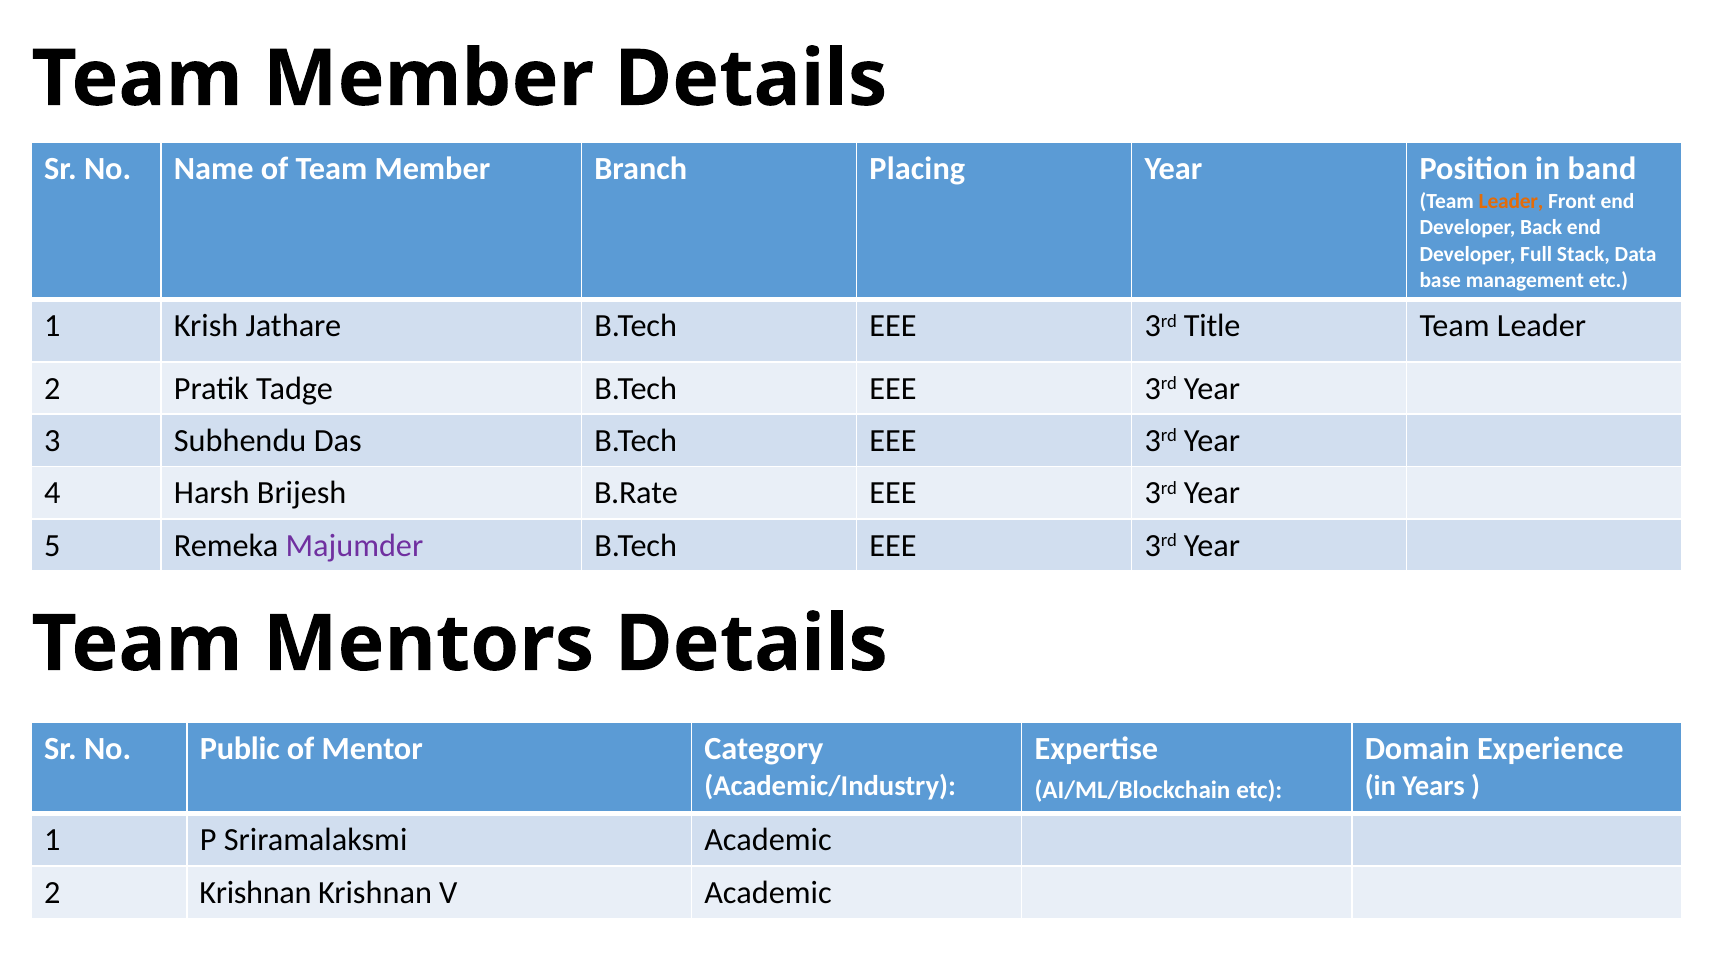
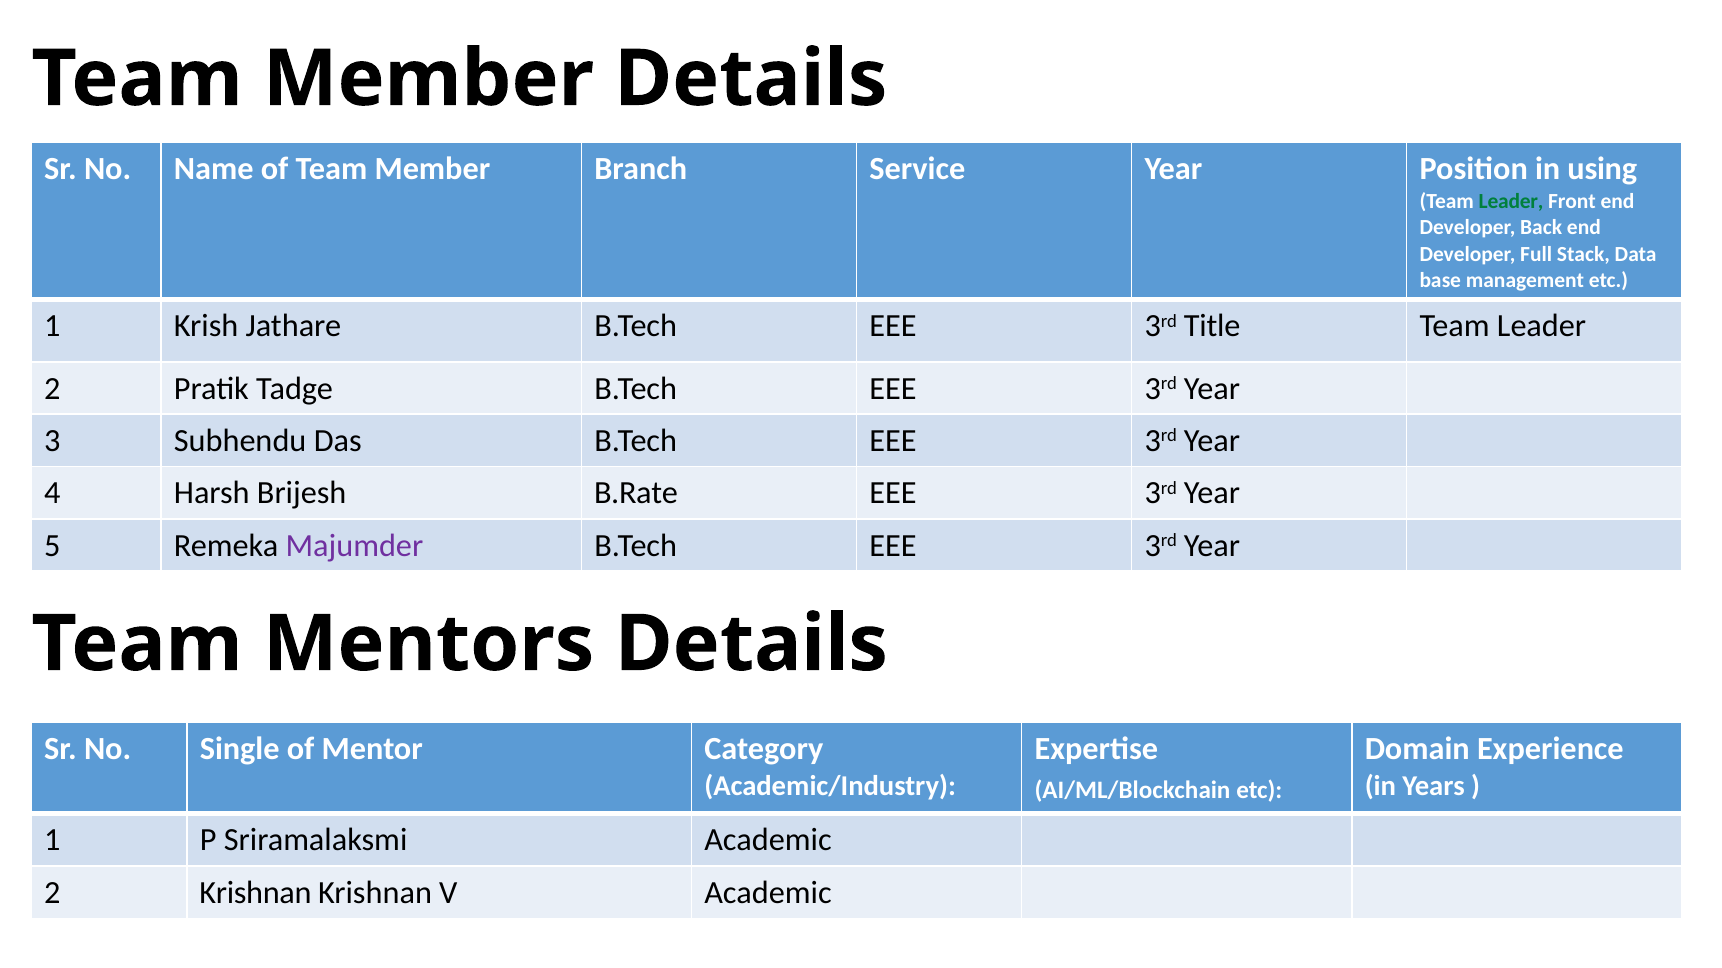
Placing: Placing -> Service
band: band -> using
Leader at (1511, 202) colour: orange -> green
Public: Public -> Single
